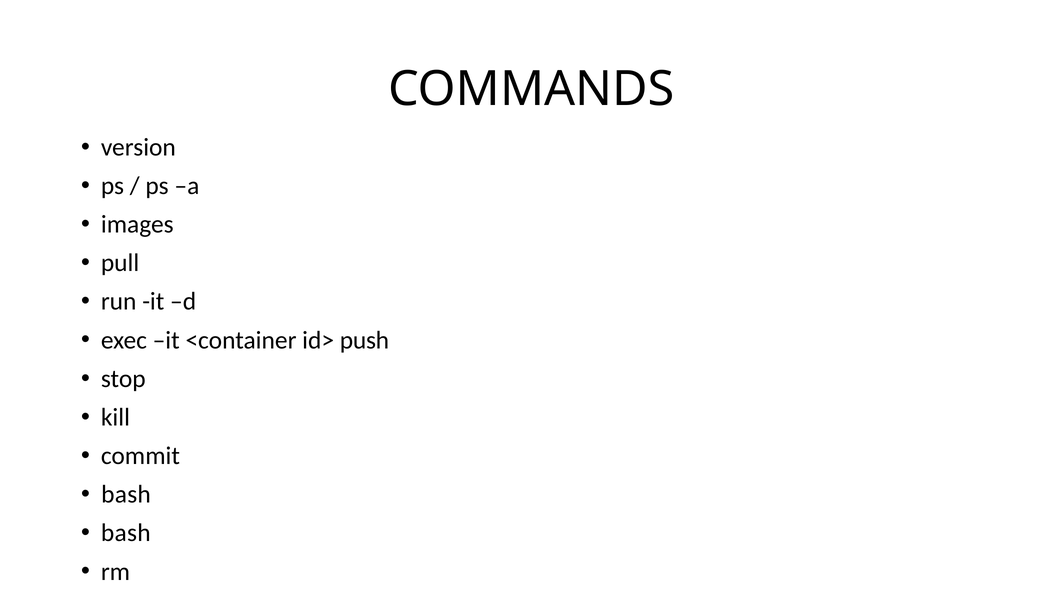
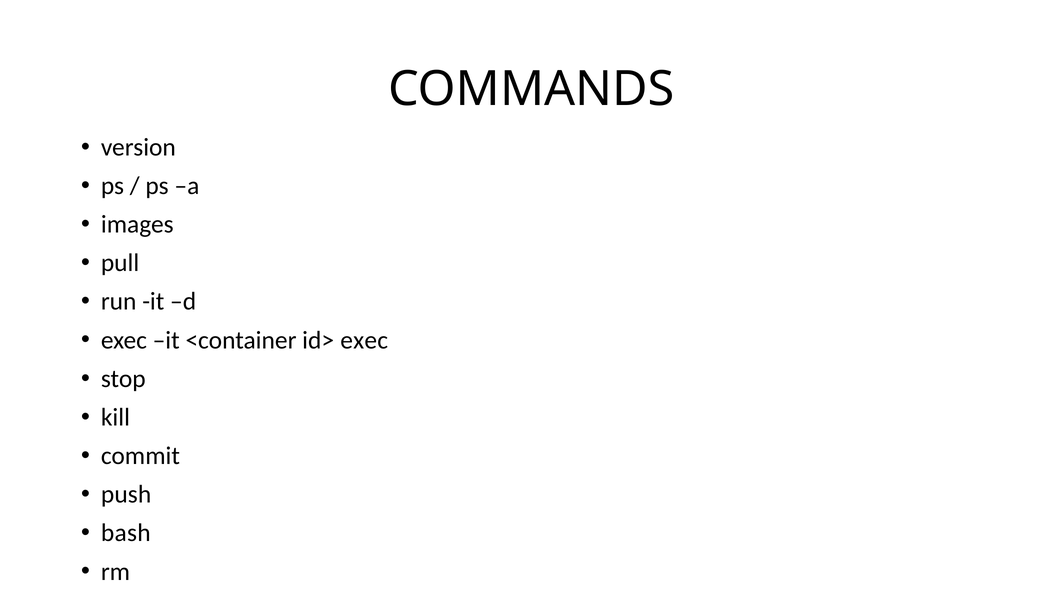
id> push: push -> exec
bash at (126, 494): bash -> push
